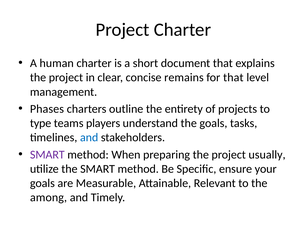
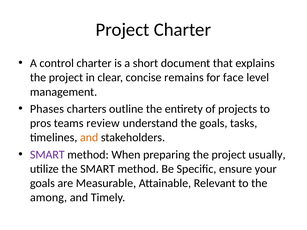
human: human -> control
for that: that -> face
type: type -> pros
players: players -> review
and at (89, 138) colour: blue -> orange
